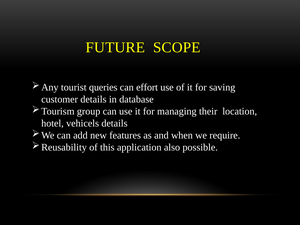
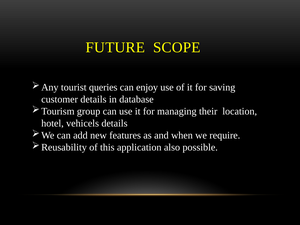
effort: effort -> enjoy
